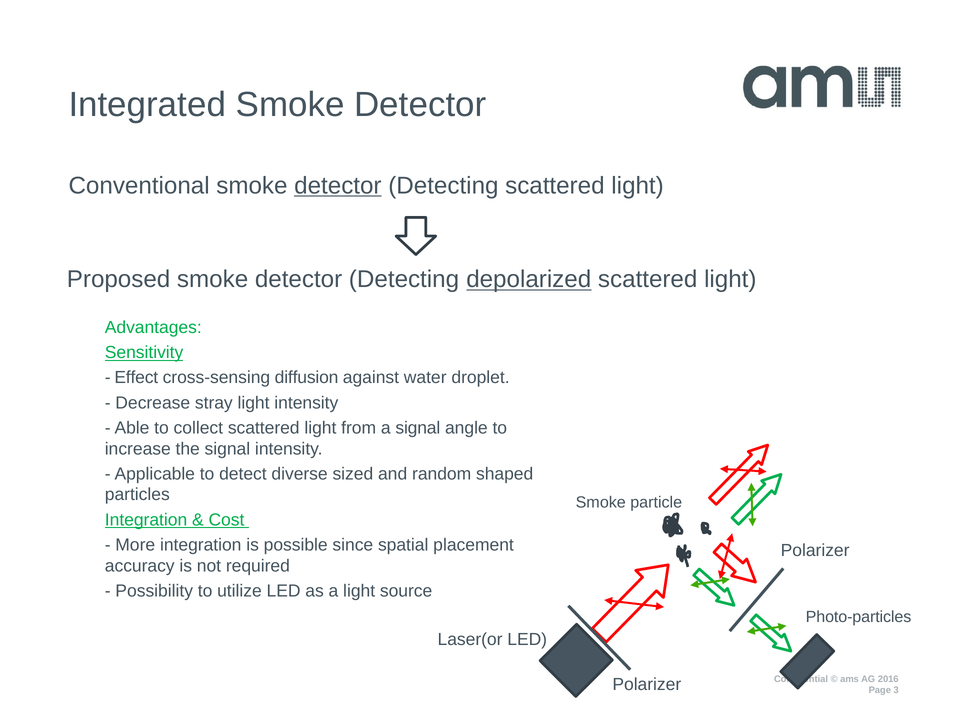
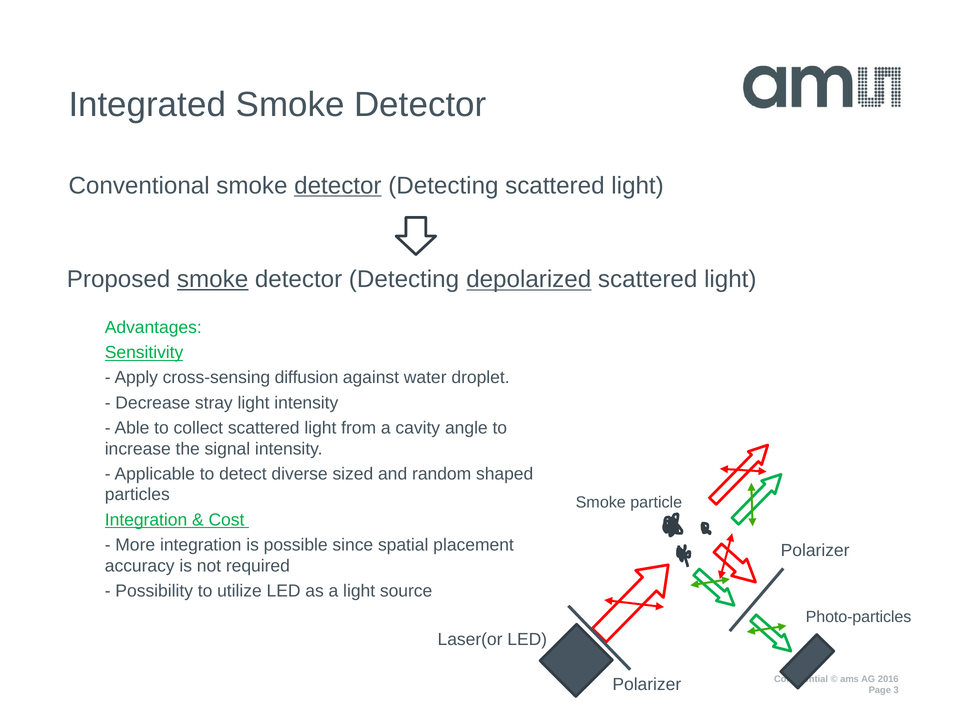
smoke at (213, 279) underline: none -> present
Effect: Effect -> Apply
a signal: signal -> cavity
